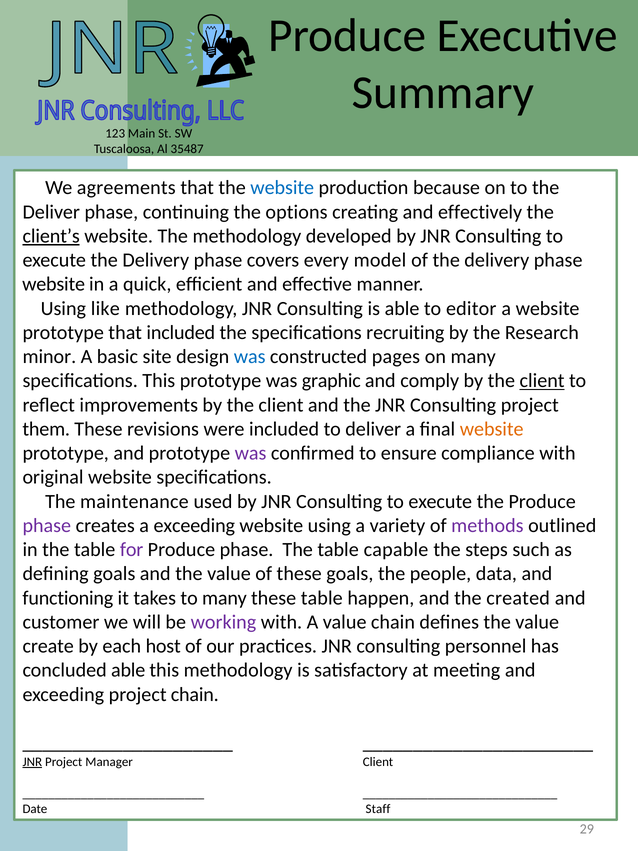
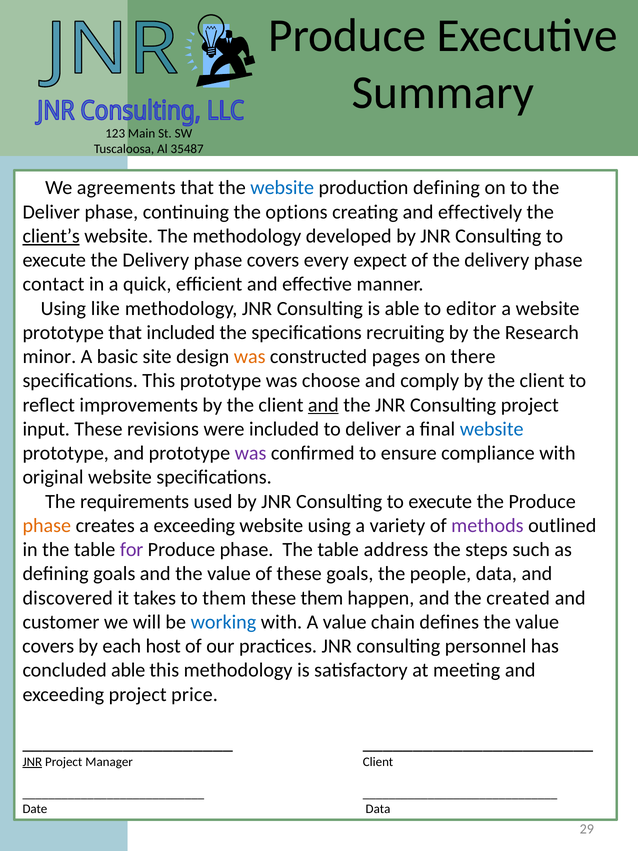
production because: because -> defining
model: model -> expect
website at (54, 284): website -> contact
was at (250, 357) colour: blue -> orange
on many: many -> there
graphic: graphic -> choose
client at (542, 381) underline: present -> none
and at (323, 405) underline: none -> present
them: them -> input
website at (492, 429) colour: orange -> blue
maintenance: maintenance -> requirements
phase at (47, 525) colour: purple -> orange
capable: capable -> address
functioning: functioning -> discovered
to many: many -> them
these table: table -> them
working colour: purple -> blue
create at (48, 646): create -> covers
project chain: chain -> price
Date Staff: Staff -> Data
